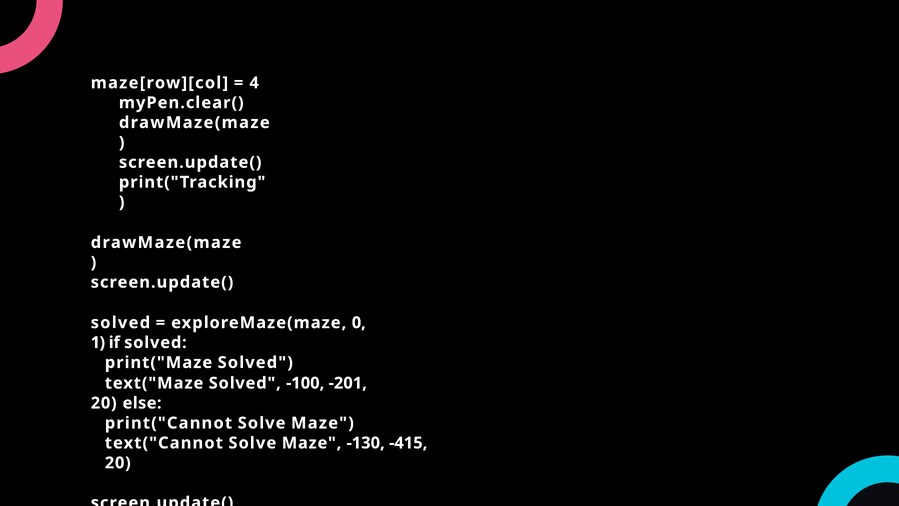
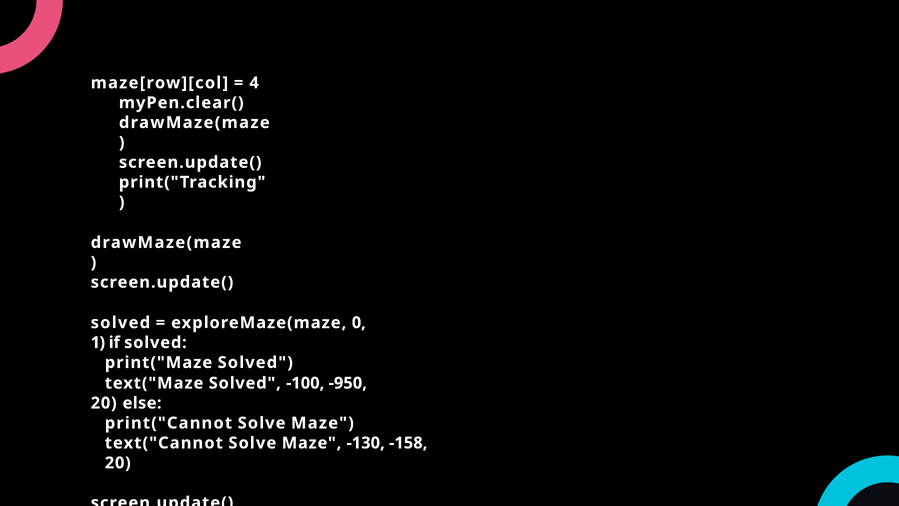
-201: -201 -> -950
-415: -415 -> -158
